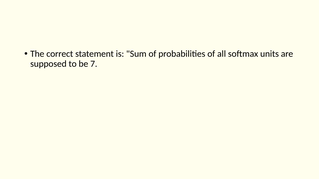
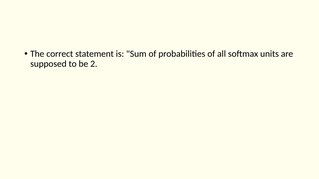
7: 7 -> 2
